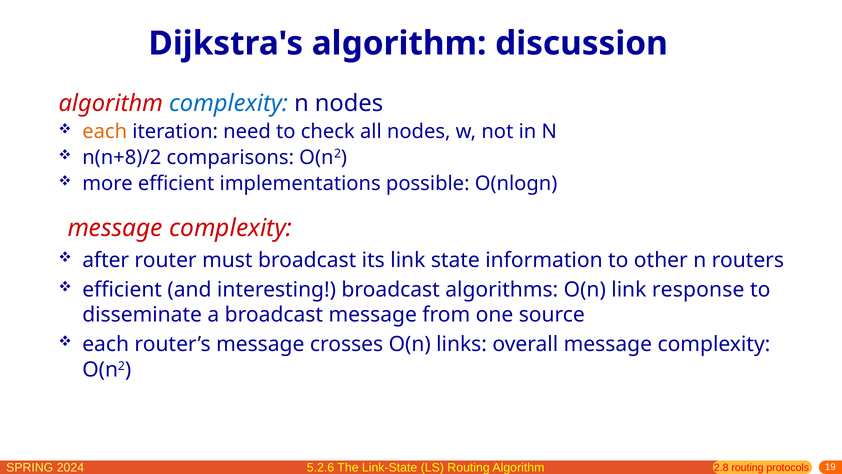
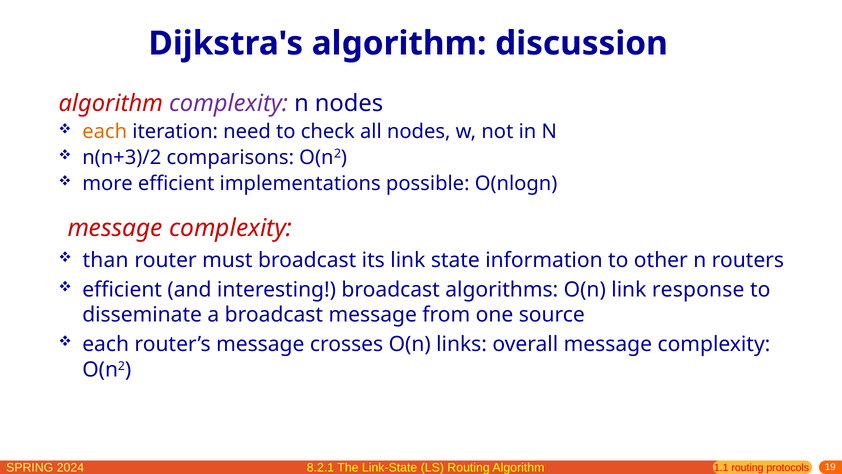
complexity at (229, 103) colour: blue -> purple
n(n+8)/2: n(n+8)/2 -> n(n+3)/2
after: after -> than
5.2.6: 5.2.6 -> 8.2.1
2.8: 2.8 -> 1.1
